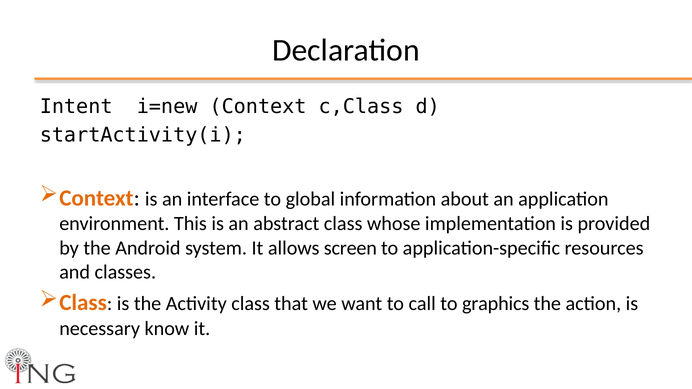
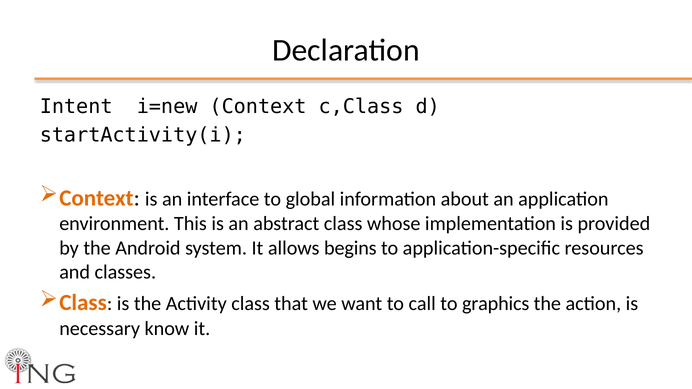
screen: screen -> begins
